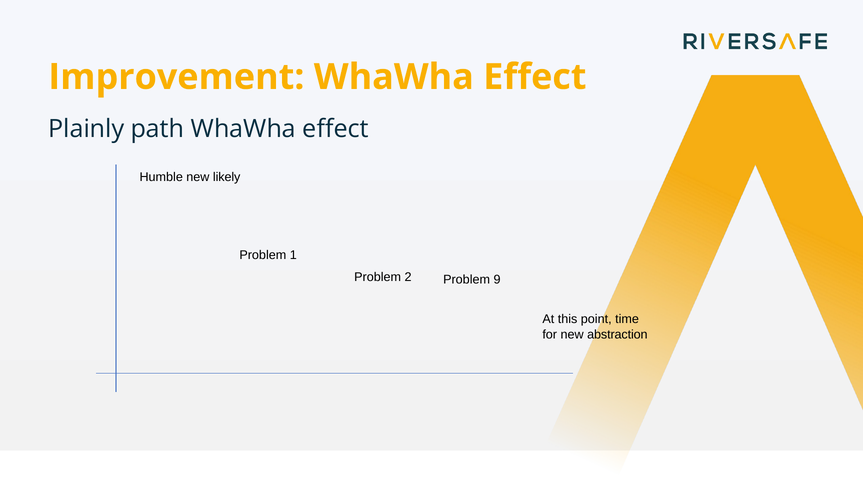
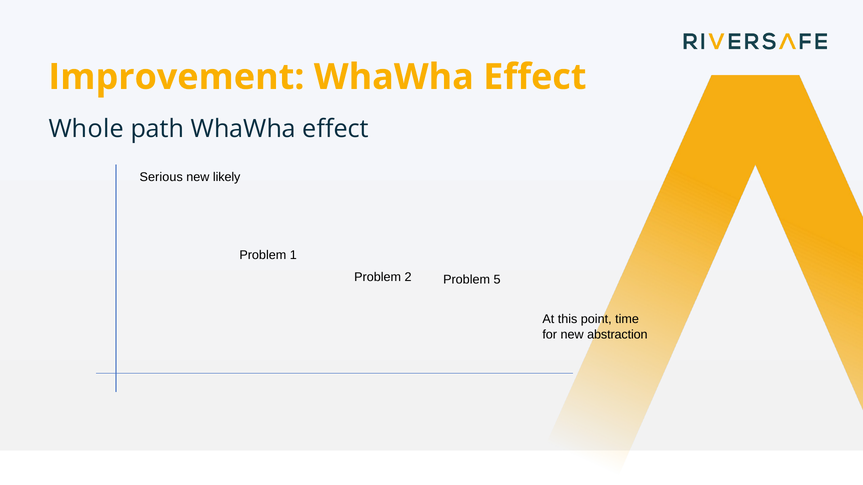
Plainly: Plainly -> Whole
Humble: Humble -> Serious
9: 9 -> 5
